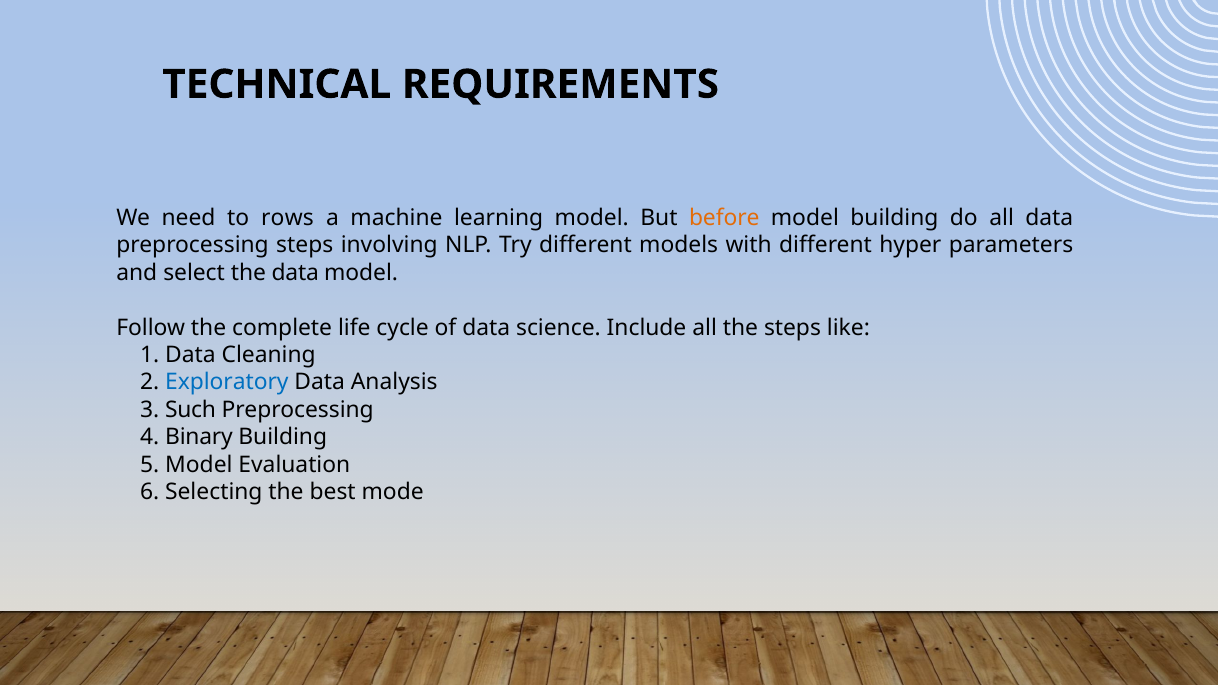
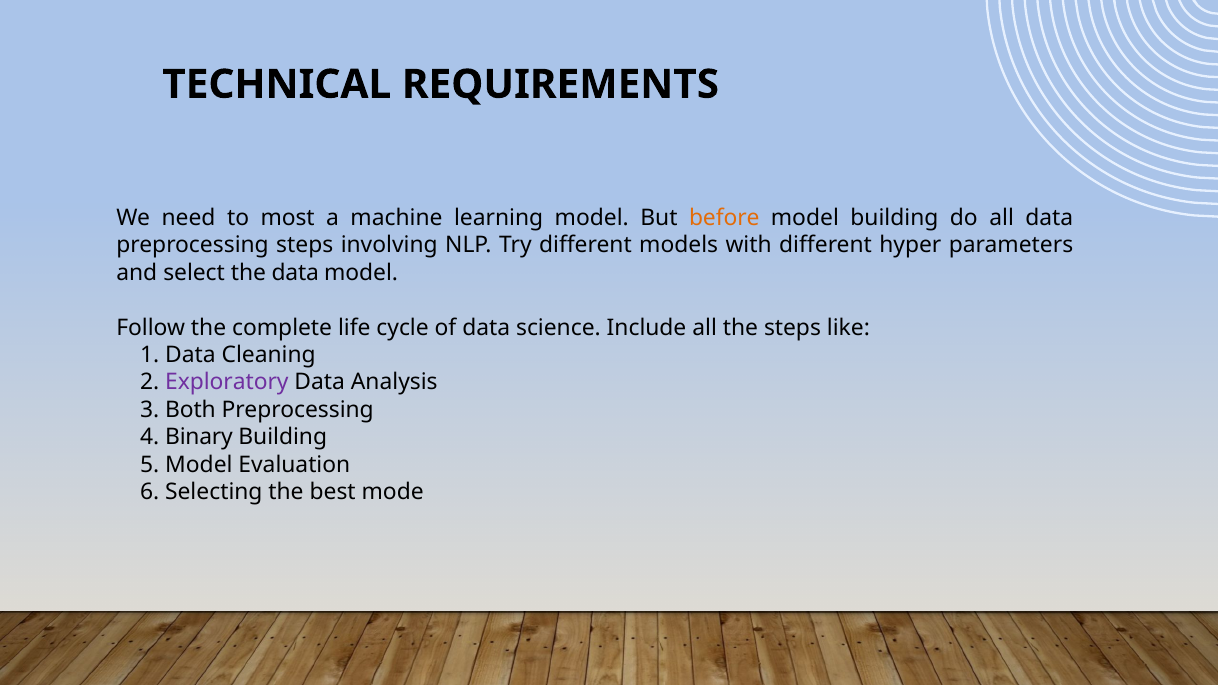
rows: rows -> most
Exploratory colour: blue -> purple
Such: Such -> Both
